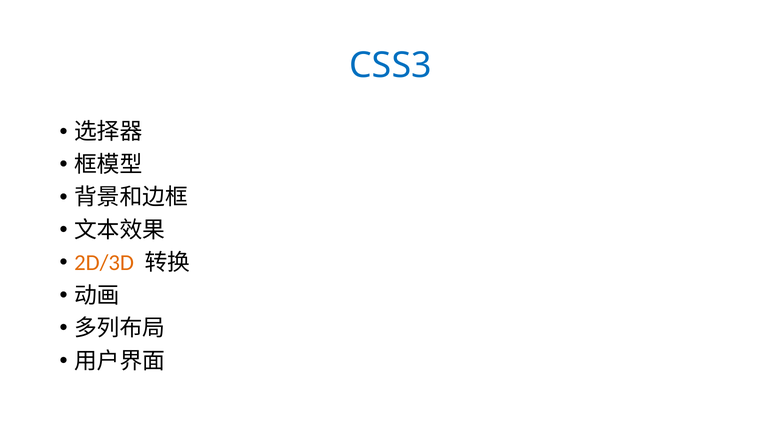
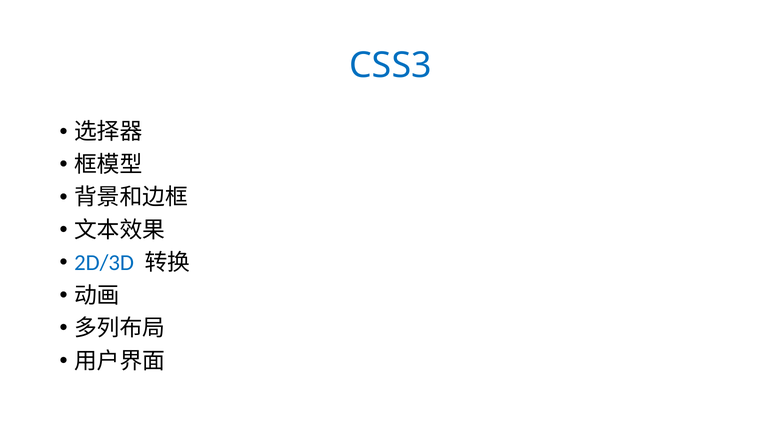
2D/3D colour: orange -> blue
